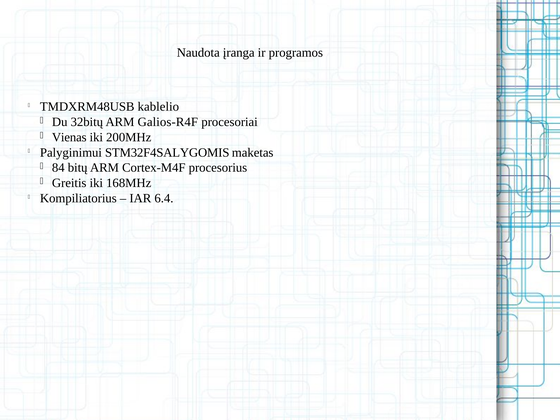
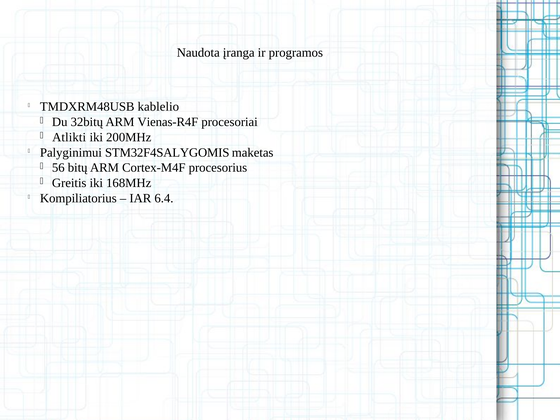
Galios-R4F: Galios-R4F -> Vienas-R4F
Vienas: Vienas -> Atlikti
84: 84 -> 56
